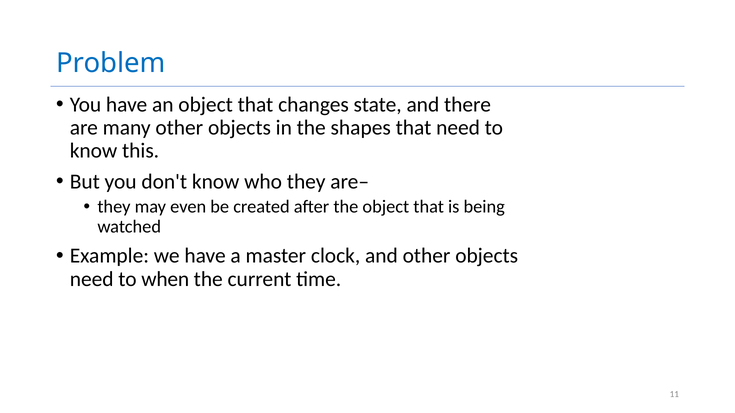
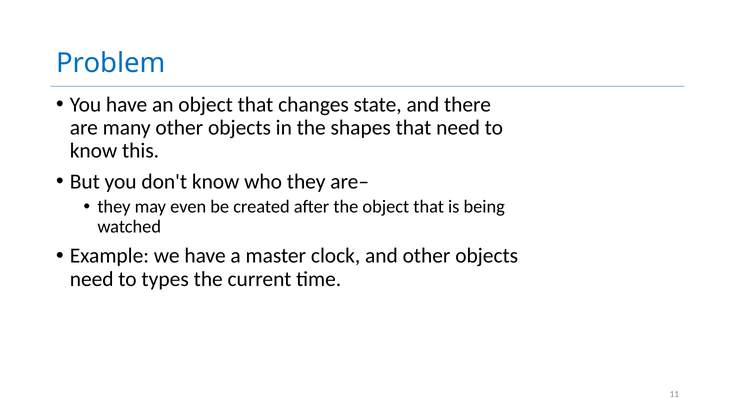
when: when -> types
